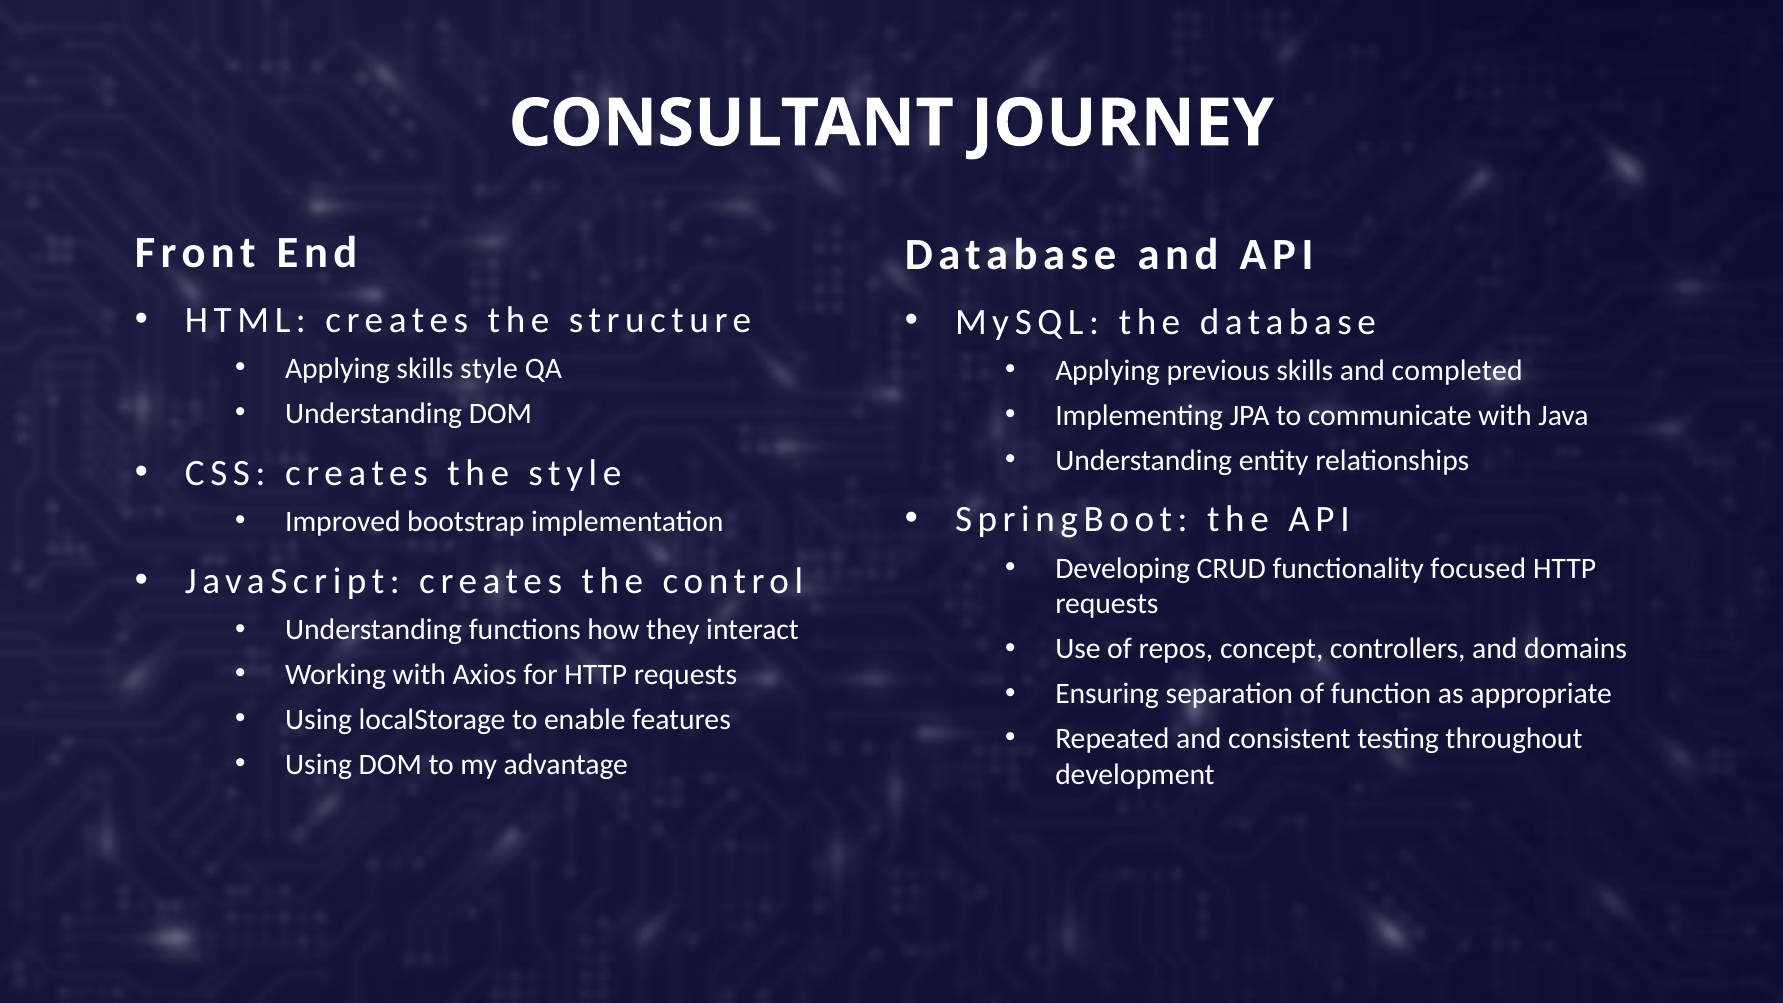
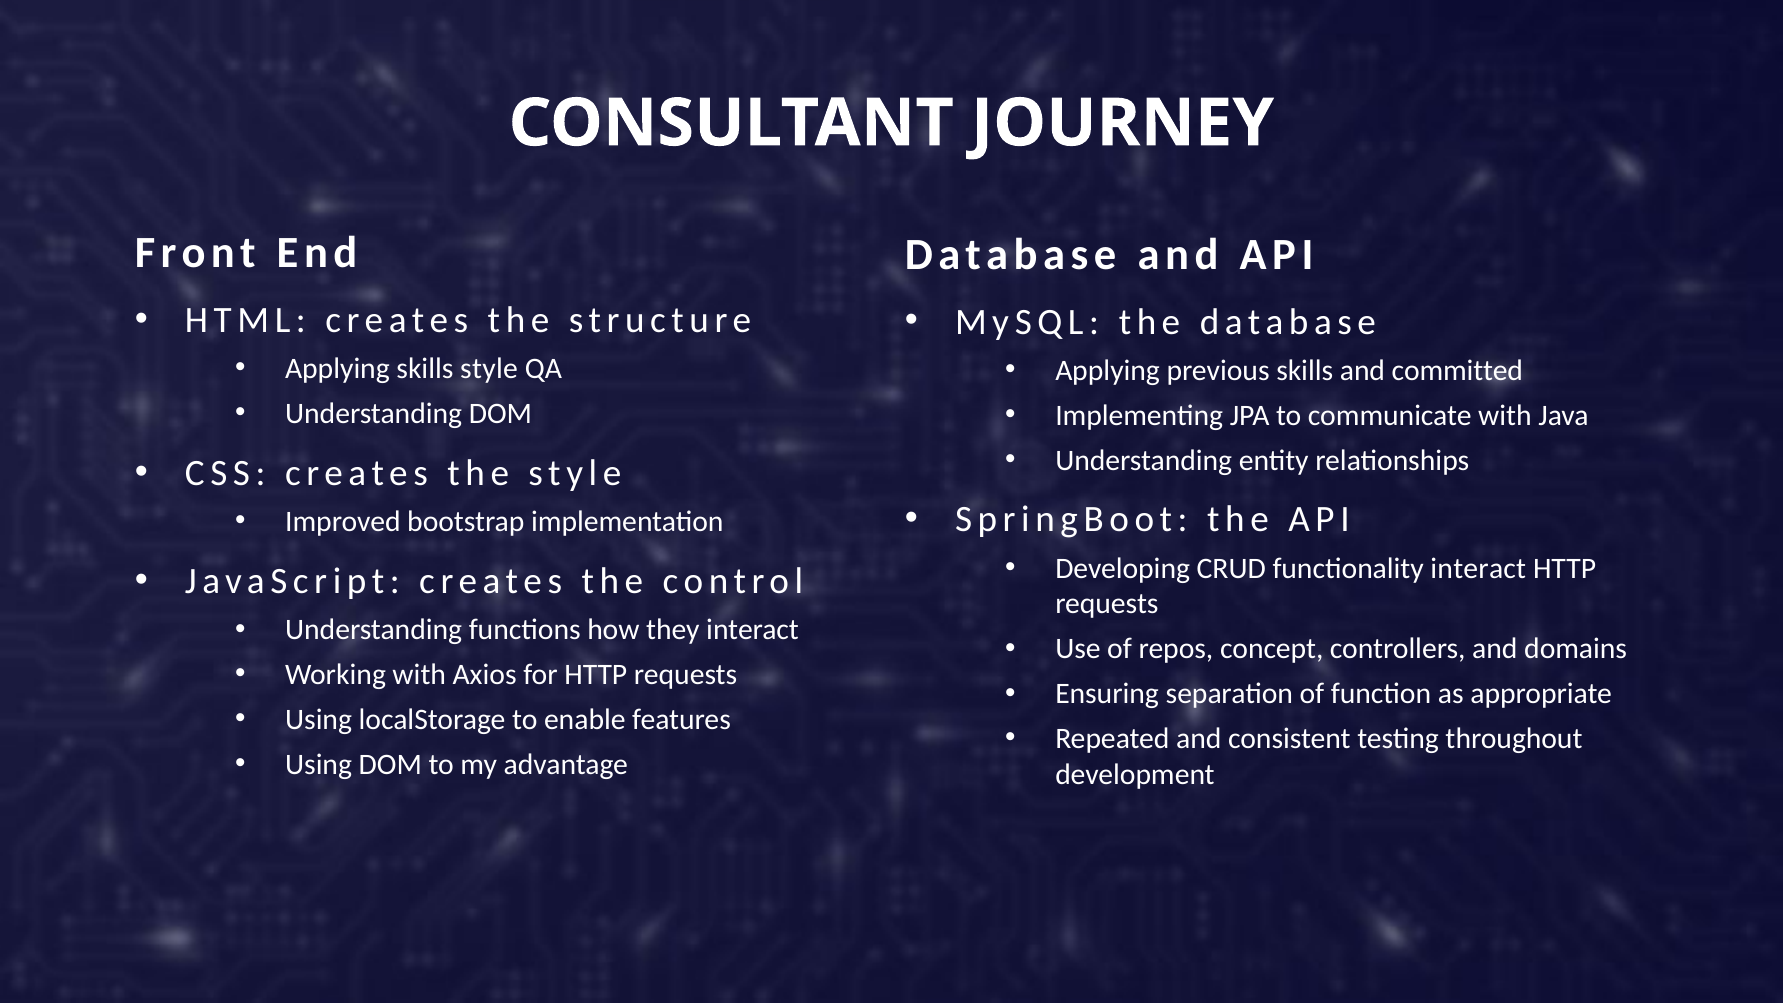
completed: completed -> committed
functionality focused: focused -> interact
